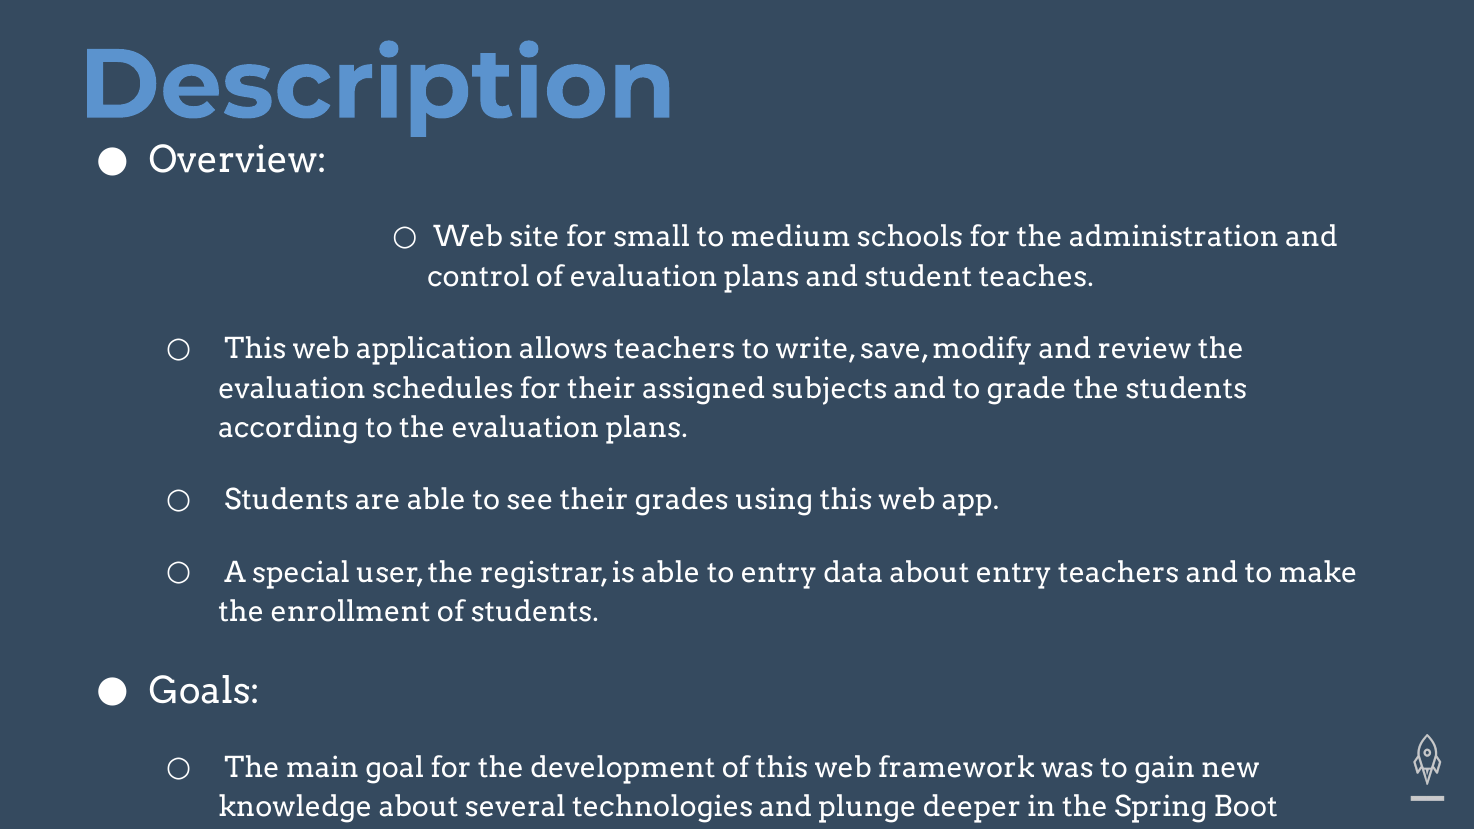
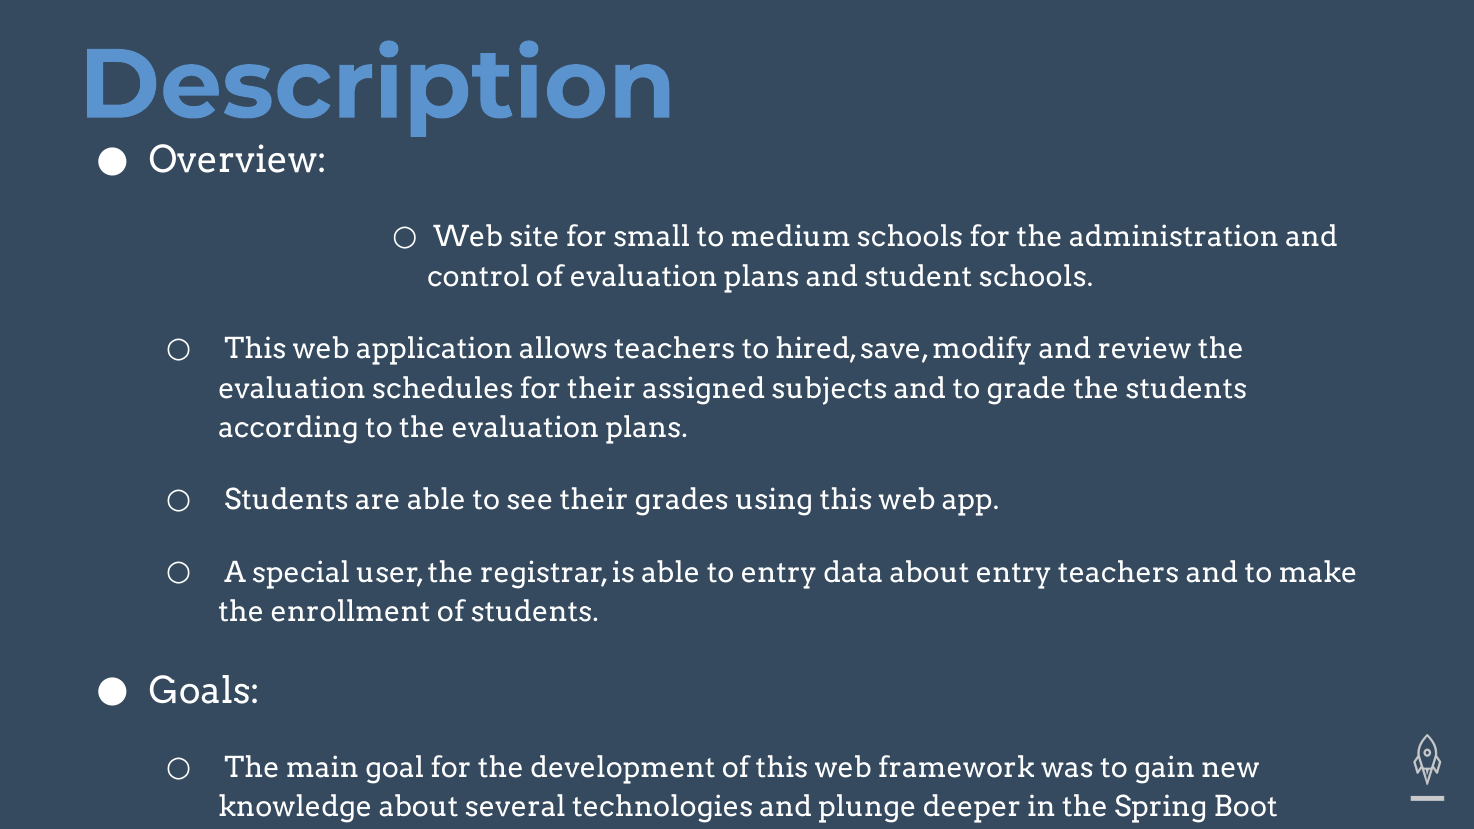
student teaches: teaches -> schools
write: write -> hired
